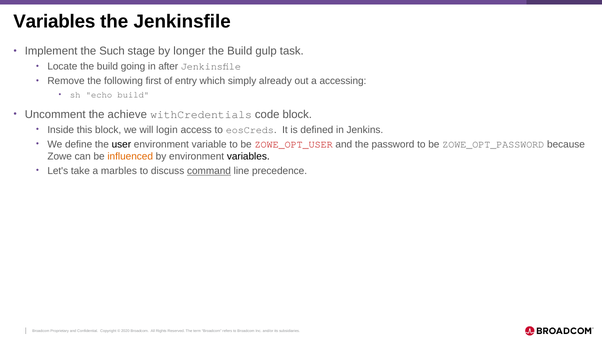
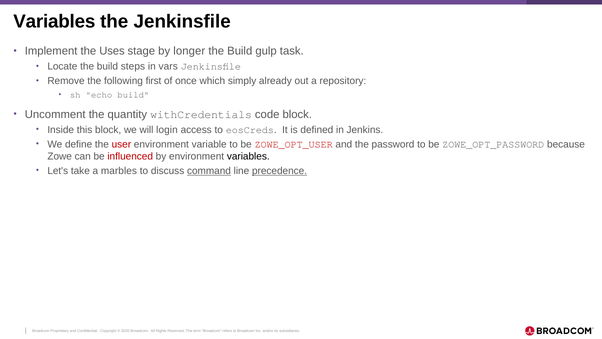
Such: Such -> Uses
going: going -> steps
after: after -> vars
entry: entry -> once
accessing: accessing -> repository
achieve: achieve -> quantity
user colour: black -> red
influenced colour: orange -> red
precedence underline: none -> present
